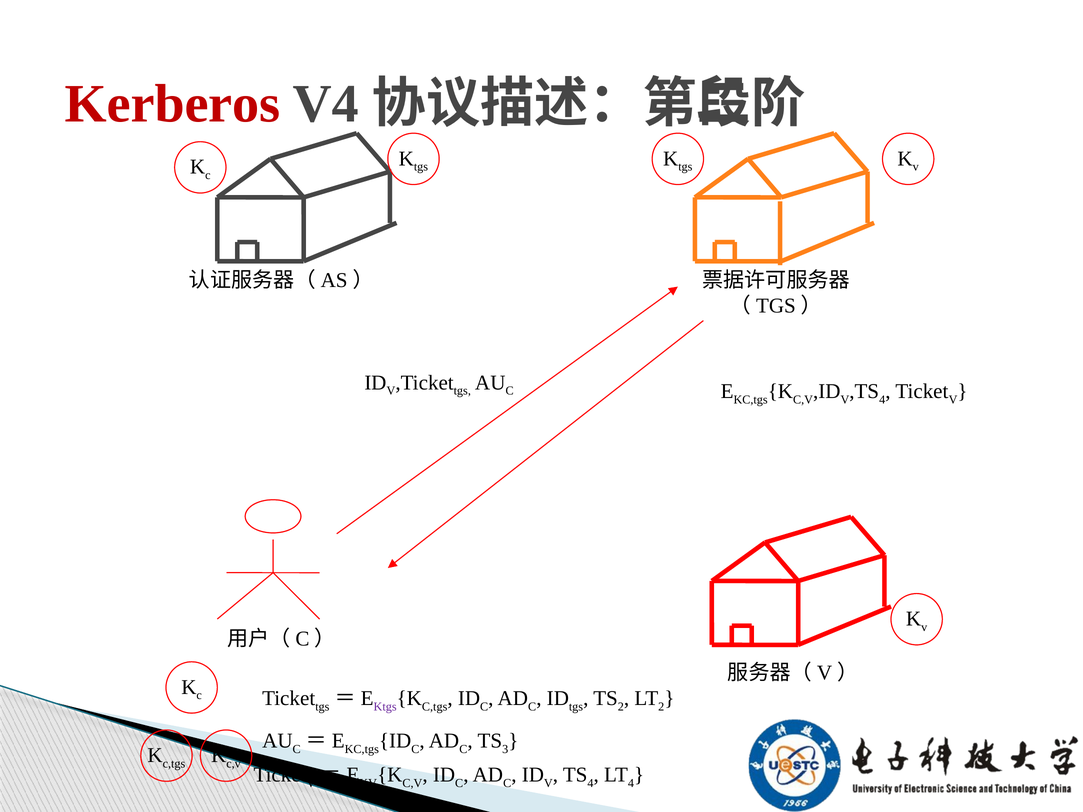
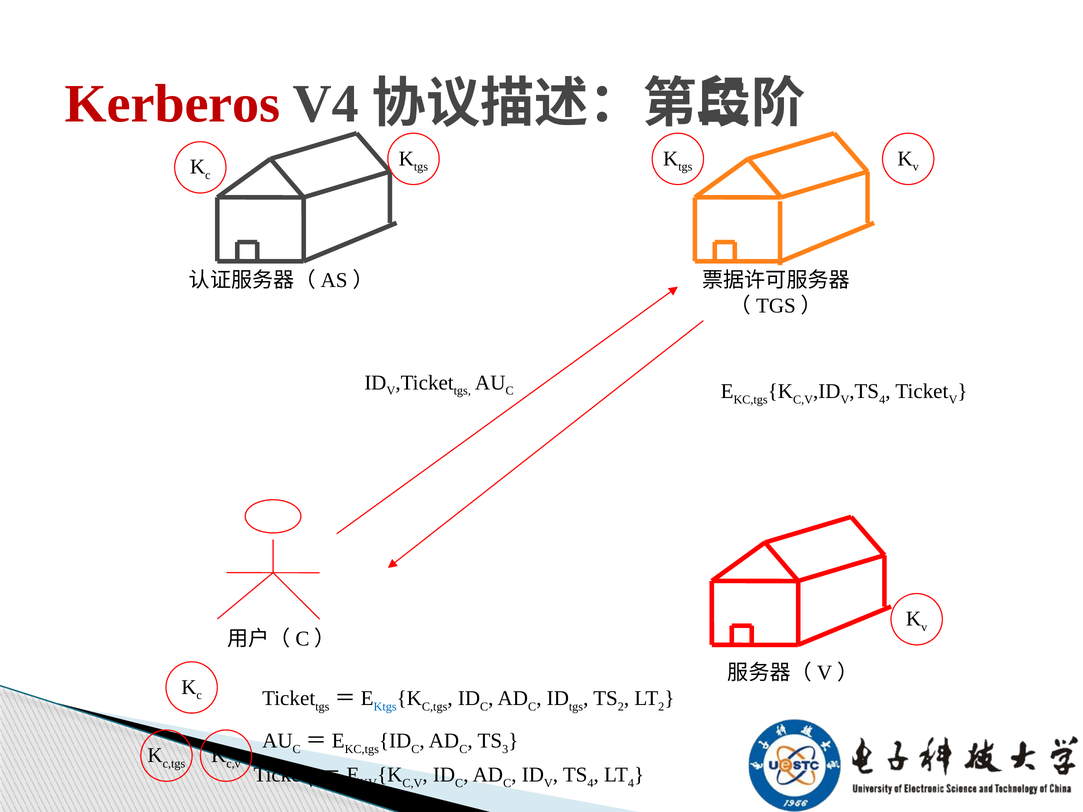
Ktgs colour: purple -> blue
